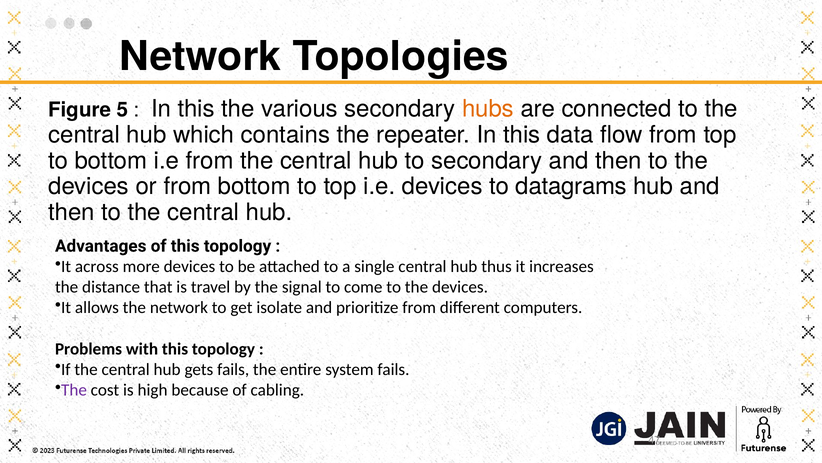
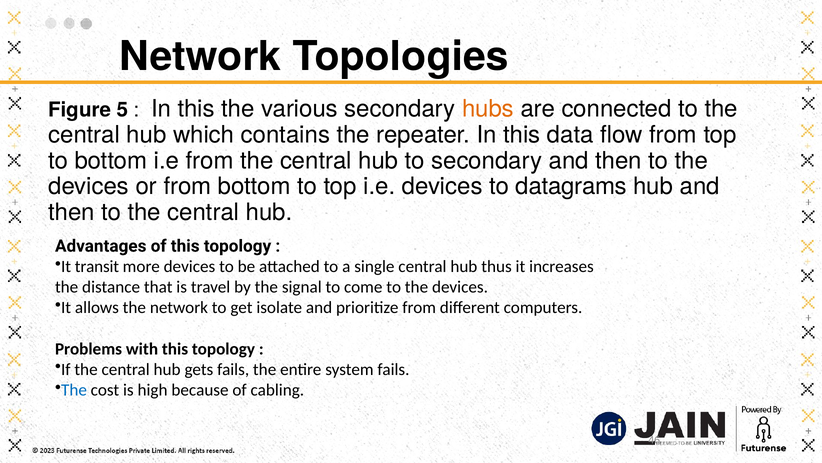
across: across -> transit
The at (74, 390) colour: purple -> blue
47: 47 -> 46
